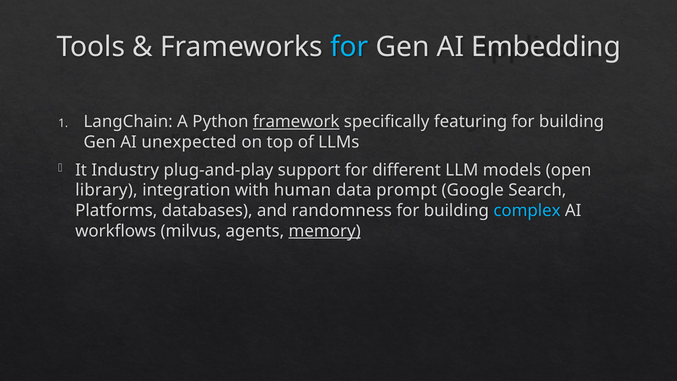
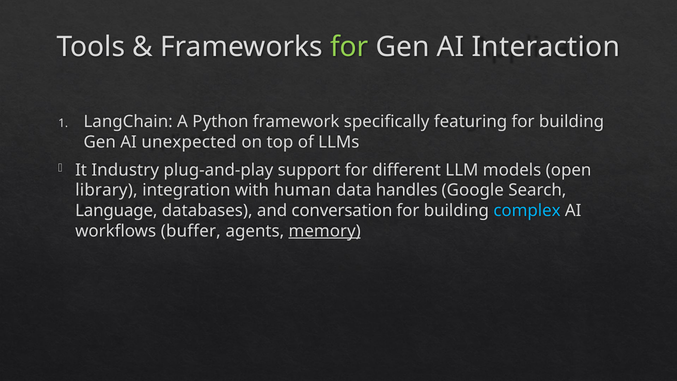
for at (349, 47) colour: light blue -> light green
Embedding: Embedding -> Interaction
framework underline: present -> none
prompt: prompt -> handles
Platforms: Platforms -> Language
randomness: randomness -> conversation
milvus: milvus -> buffer
